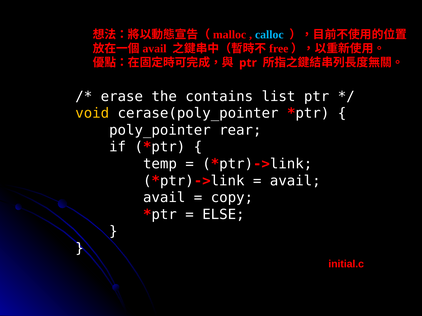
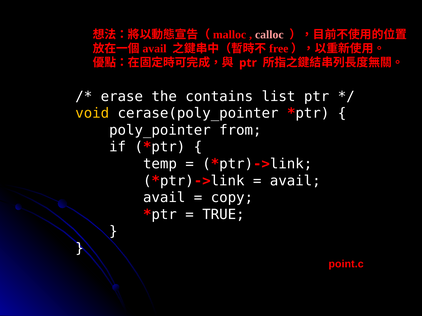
calloc colour: light blue -> pink
rear: rear -> from
ELSE: ELSE -> TRUE
initial.c: initial.c -> point.c
